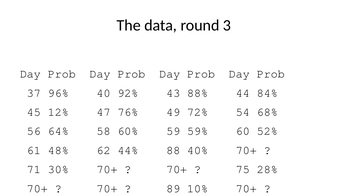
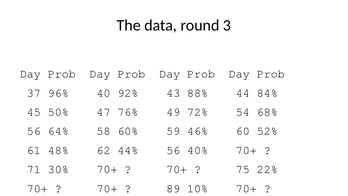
12%: 12% -> 50%
59%: 59% -> 46%
44% 88: 88 -> 56
28%: 28% -> 22%
